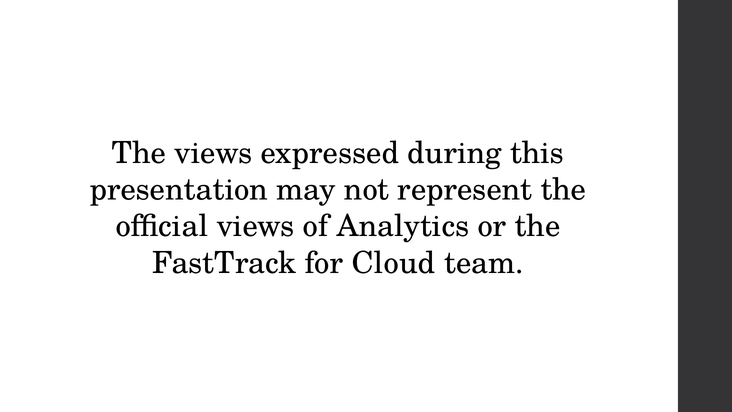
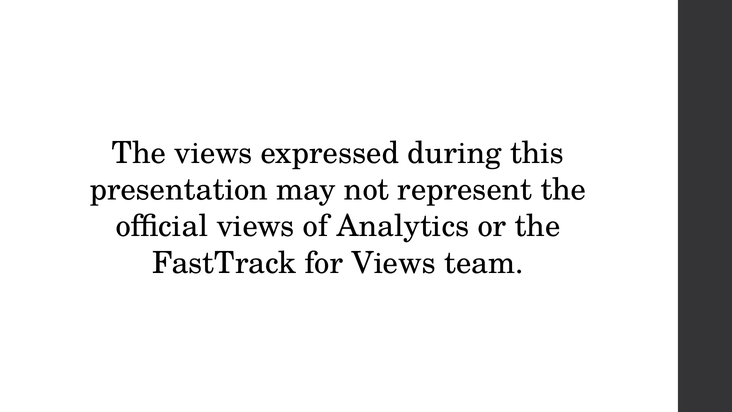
for Cloud: Cloud -> Views
